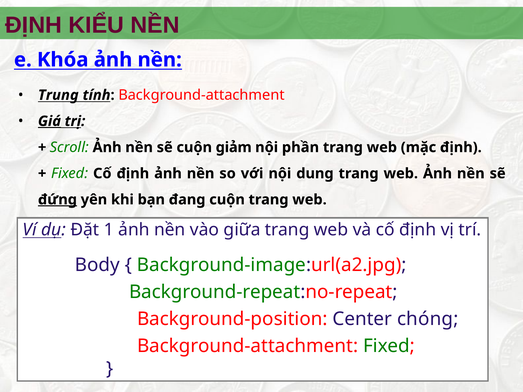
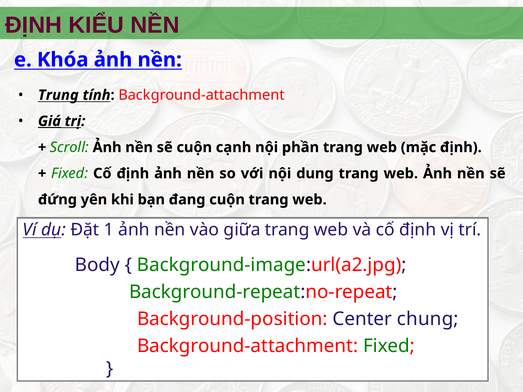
giảm: giảm -> cạnh
đứng underline: present -> none
chóng: chóng -> chung
